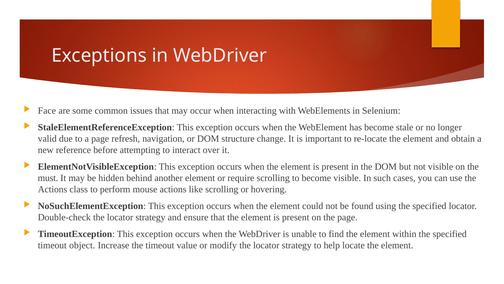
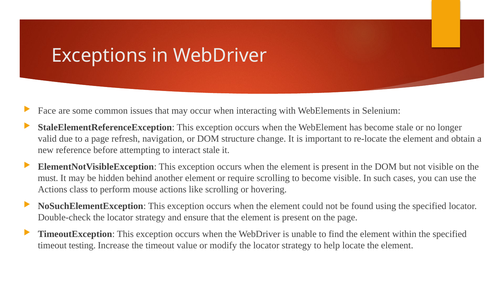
interact over: over -> stale
object: object -> testing
